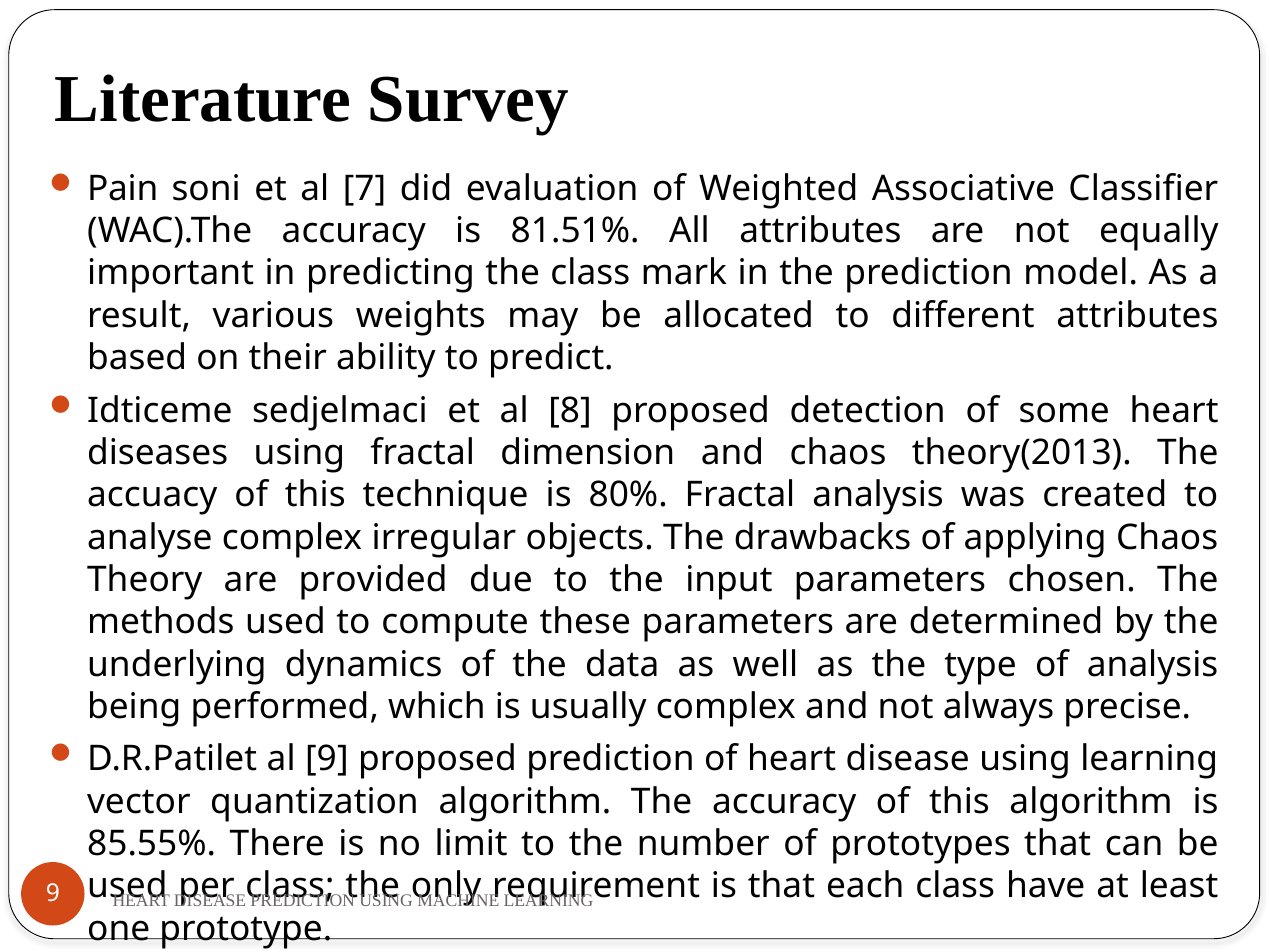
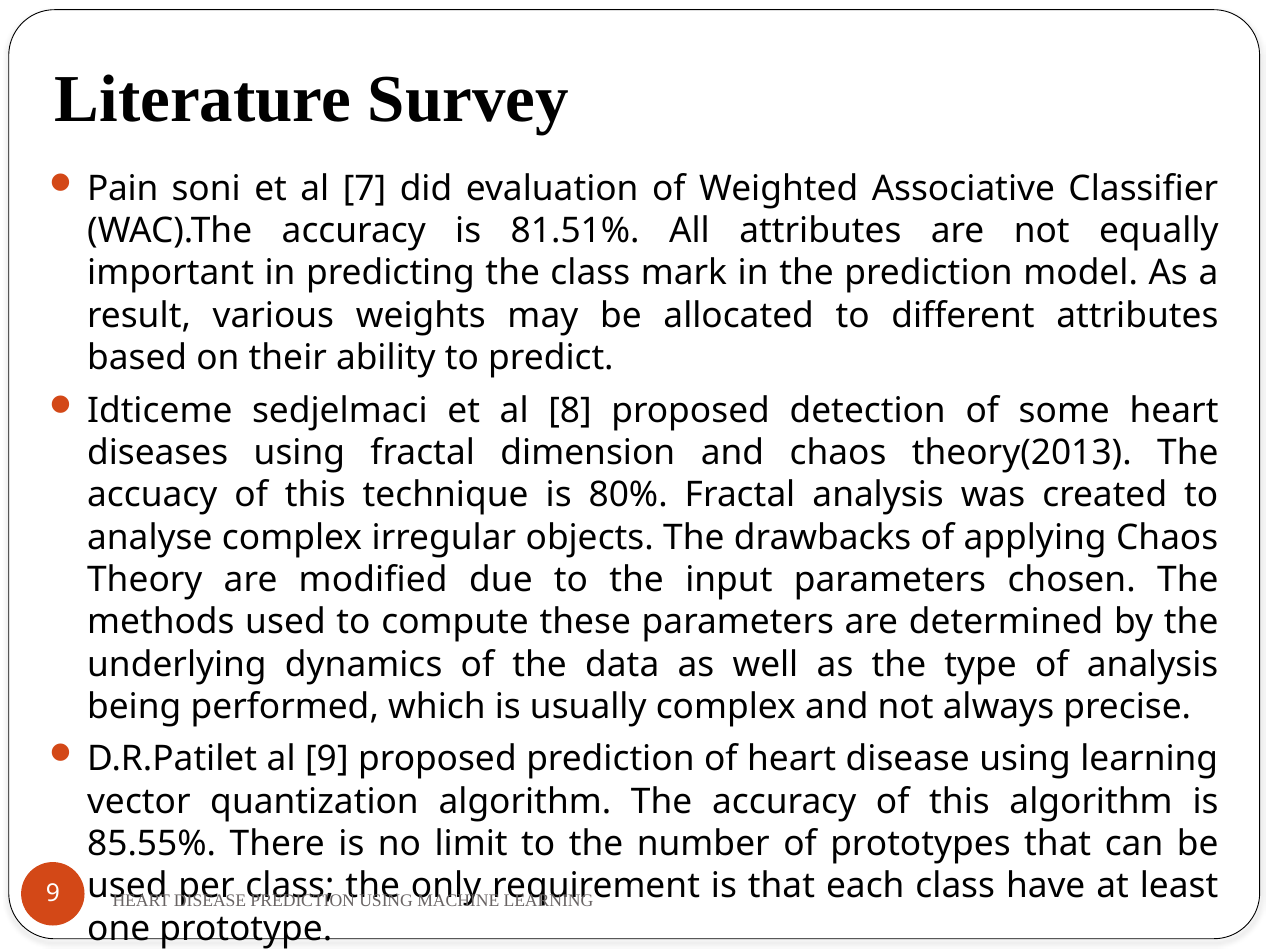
provided: provided -> modified
